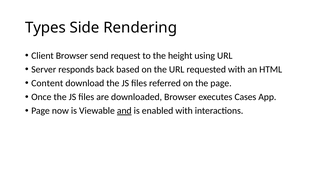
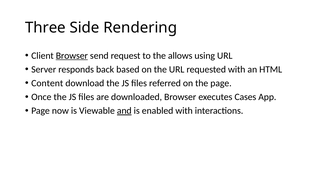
Types: Types -> Three
Browser at (72, 56) underline: none -> present
height: height -> allows
